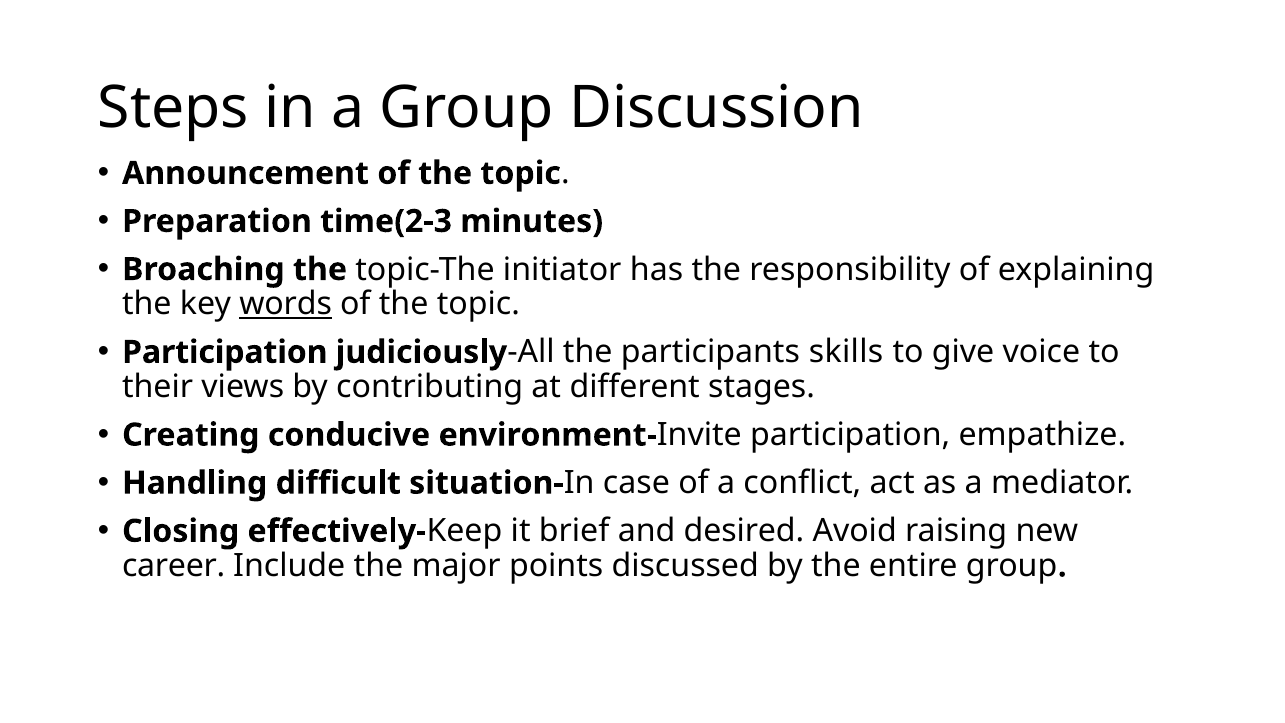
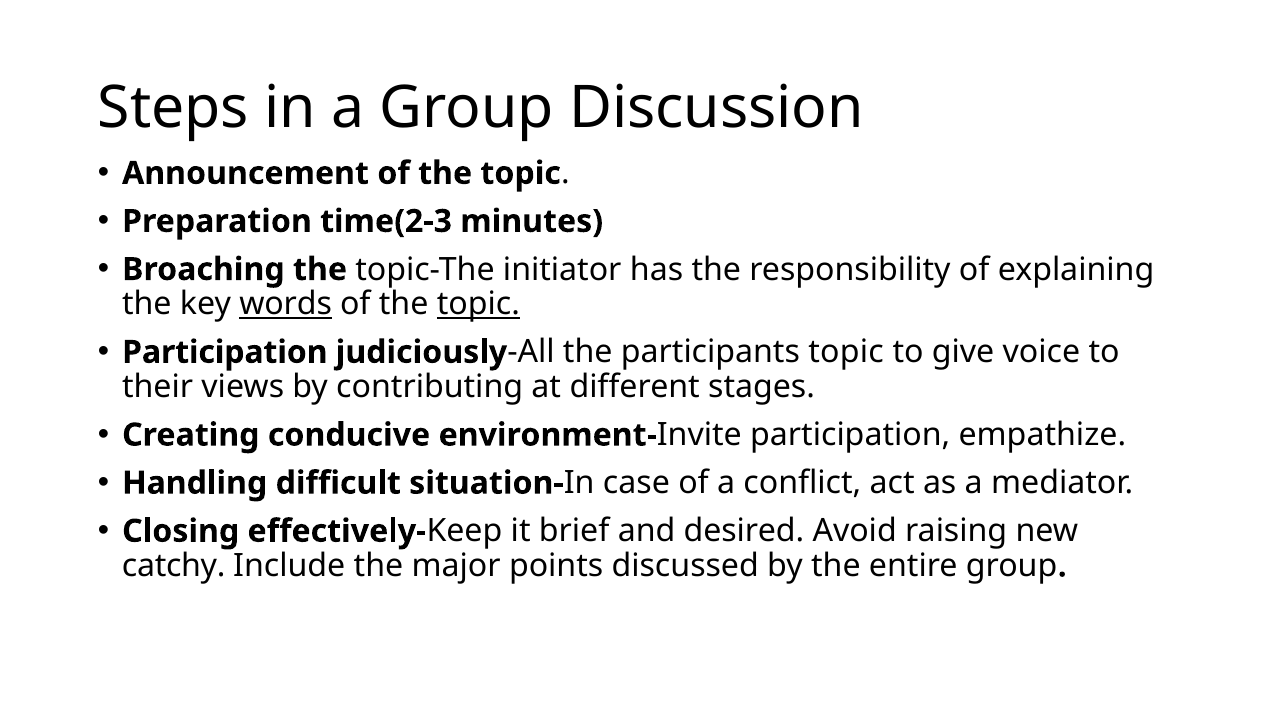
topic at (478, 304) underline: none -> present
participants skills: skills -> topic
career: career -> catchy
